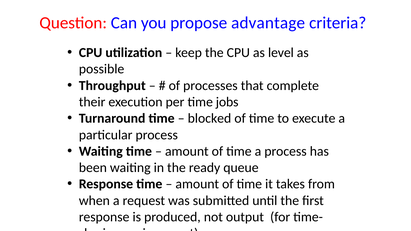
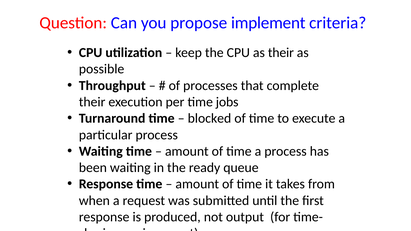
advantage: advantage -> implement
as level: level -> their
